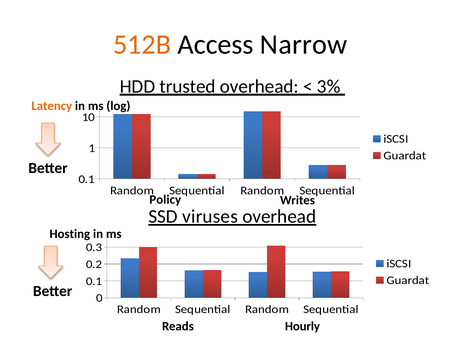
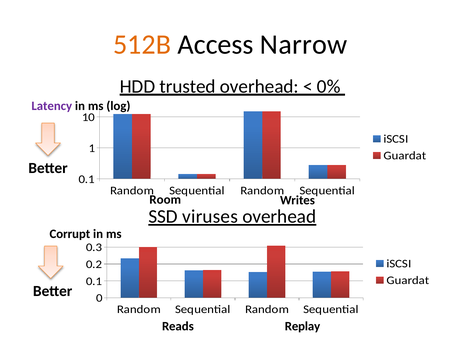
3%: 3% -> 0%
Latency colour: orange -> purple
Policy: Policy -> Room
Hosting: Hosting -> Corrupt
Hourly: Hourly -> Replay
